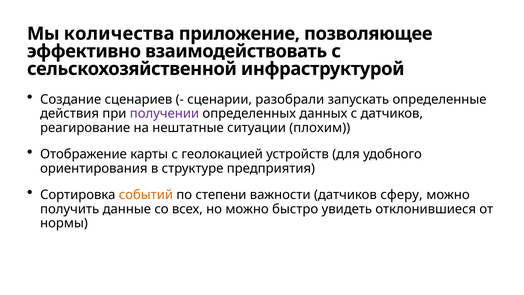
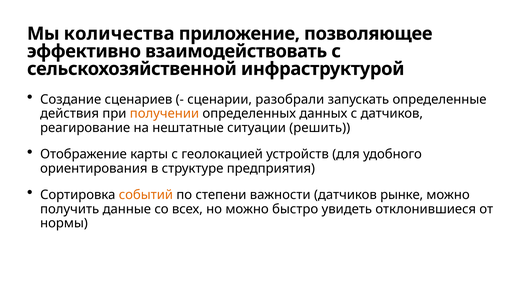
получении colour: purple -> orange
плохим: плохим -> решить
сферу: сферу -> рынке
